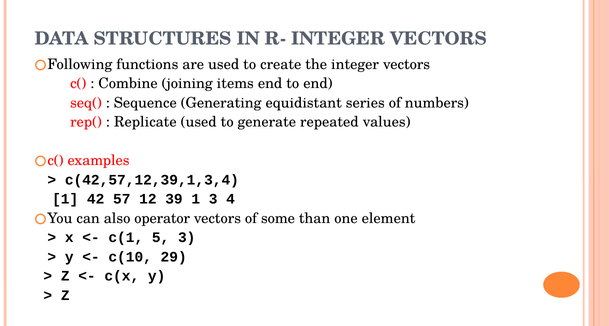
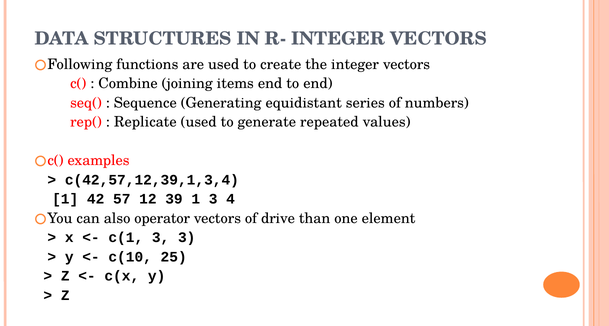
some: some -> drive
c(1 5: 5 -> 3
29: 29 -> 25
